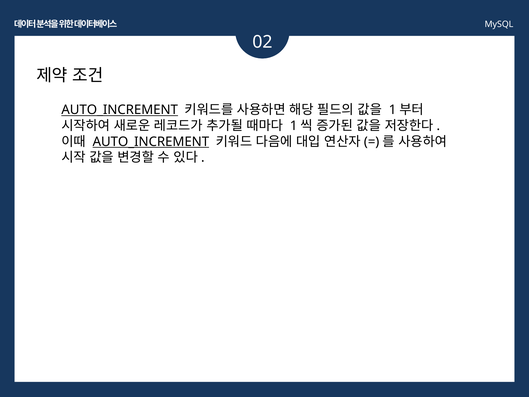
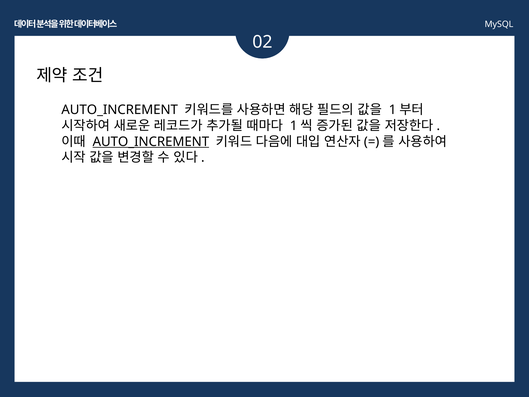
AUTO_INCREMENT at (120, 110) underline: present -> none
